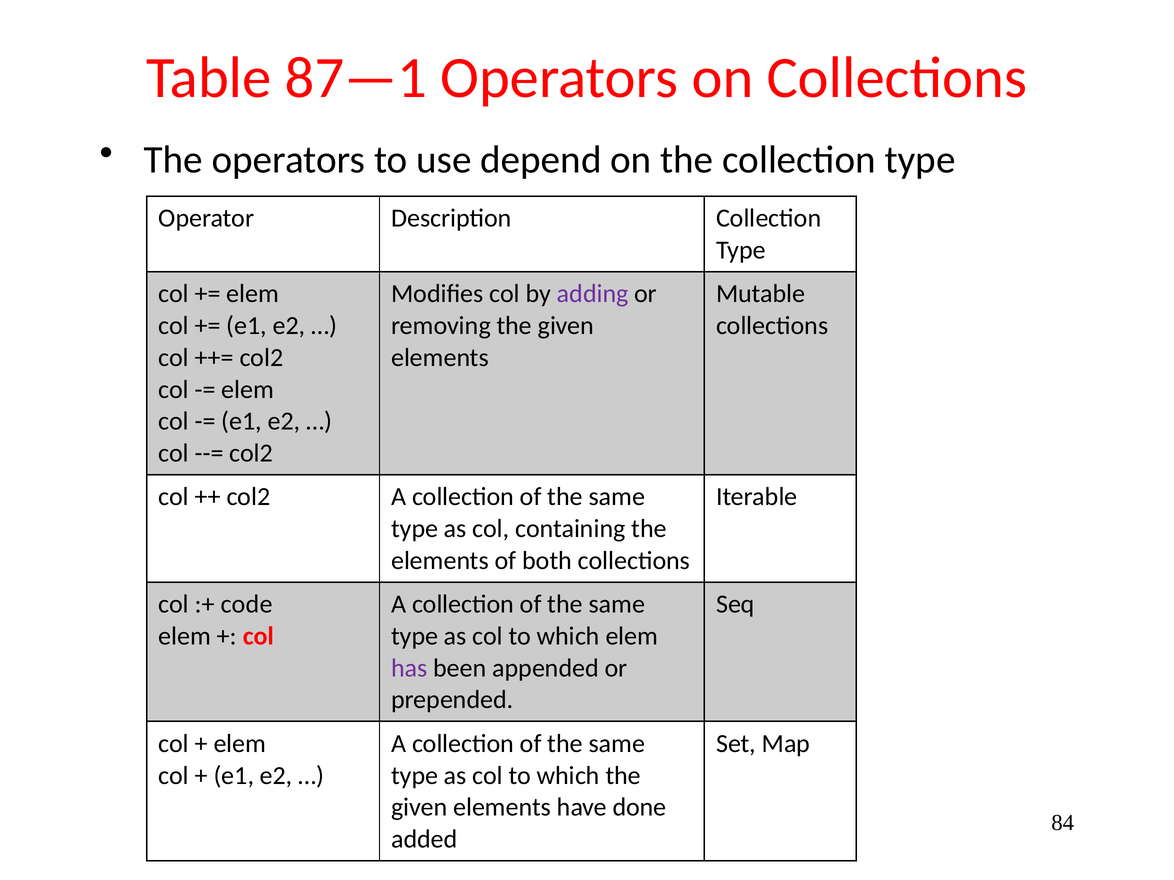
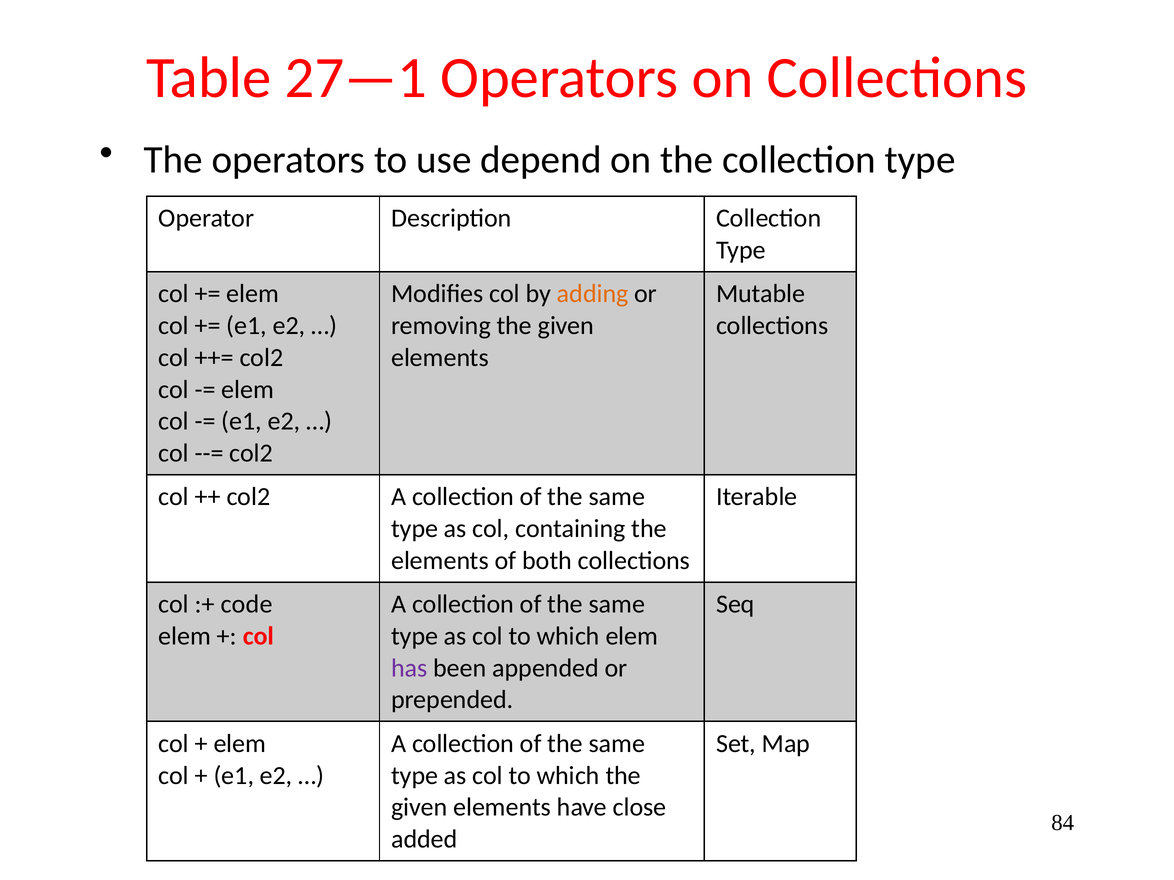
87—1: 87—1 -> 27—1
adding colour: purple -> orange
done: done -> close
